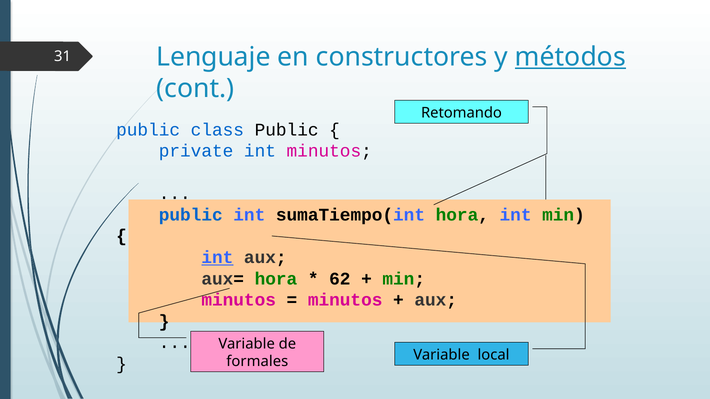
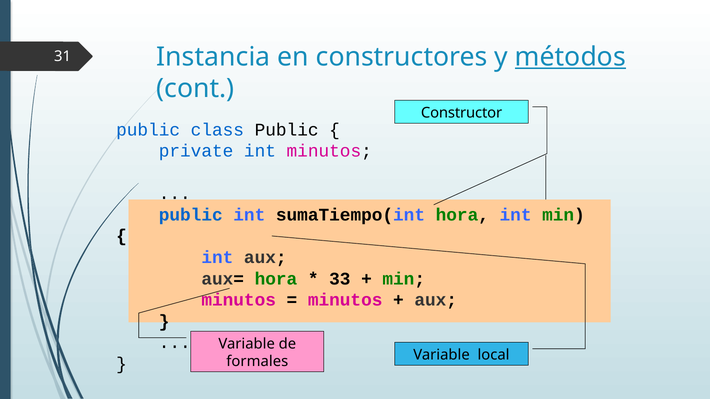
Lenguaje: Lenguaje -> Instancia
Retomando: Retomando -> Constructor
int at (217, 258) underline: present -> none
62: 62 -> 33
